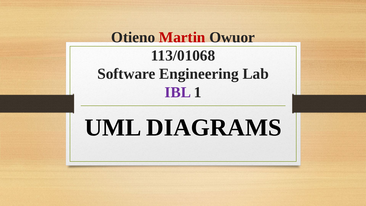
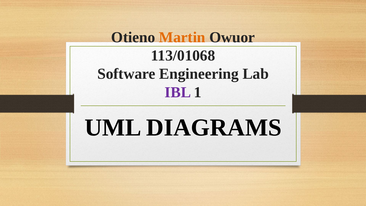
Martin colour: red -> orange
